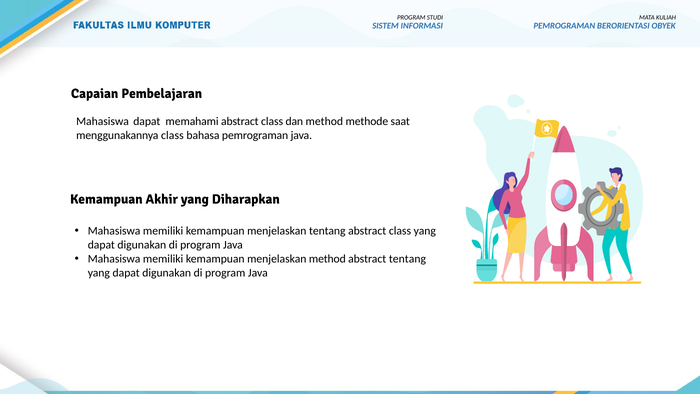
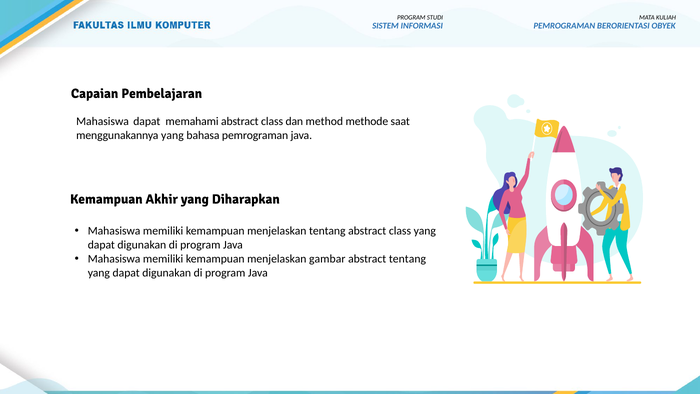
menggunakannya class: class -> yang
menjelaskan method: method -> gambar
